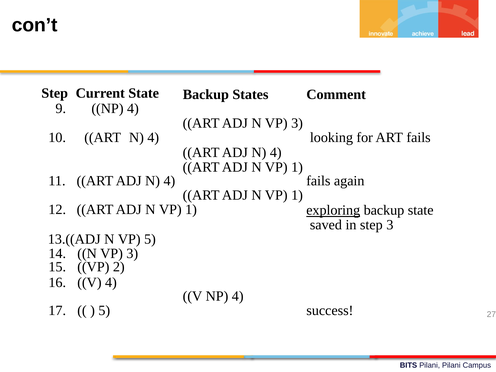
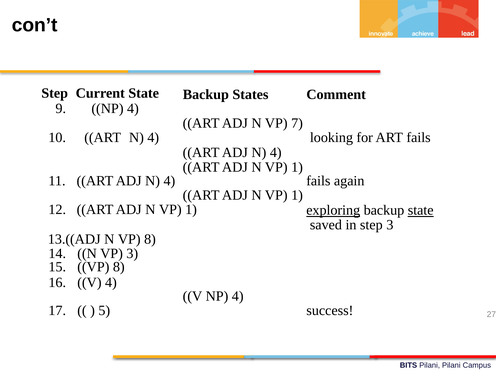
ADJ N VP 3: 3 -> 7
state at (421, 210) underline: none -> present
N VP 5: 5 -> 8
15 VP 2: 2 -> 8
